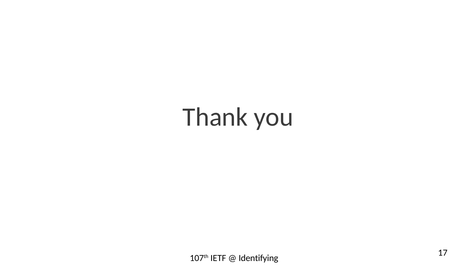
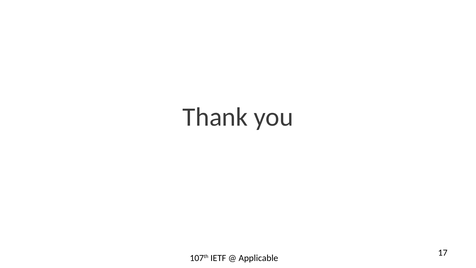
Identifying: Identifying -> Applicable
